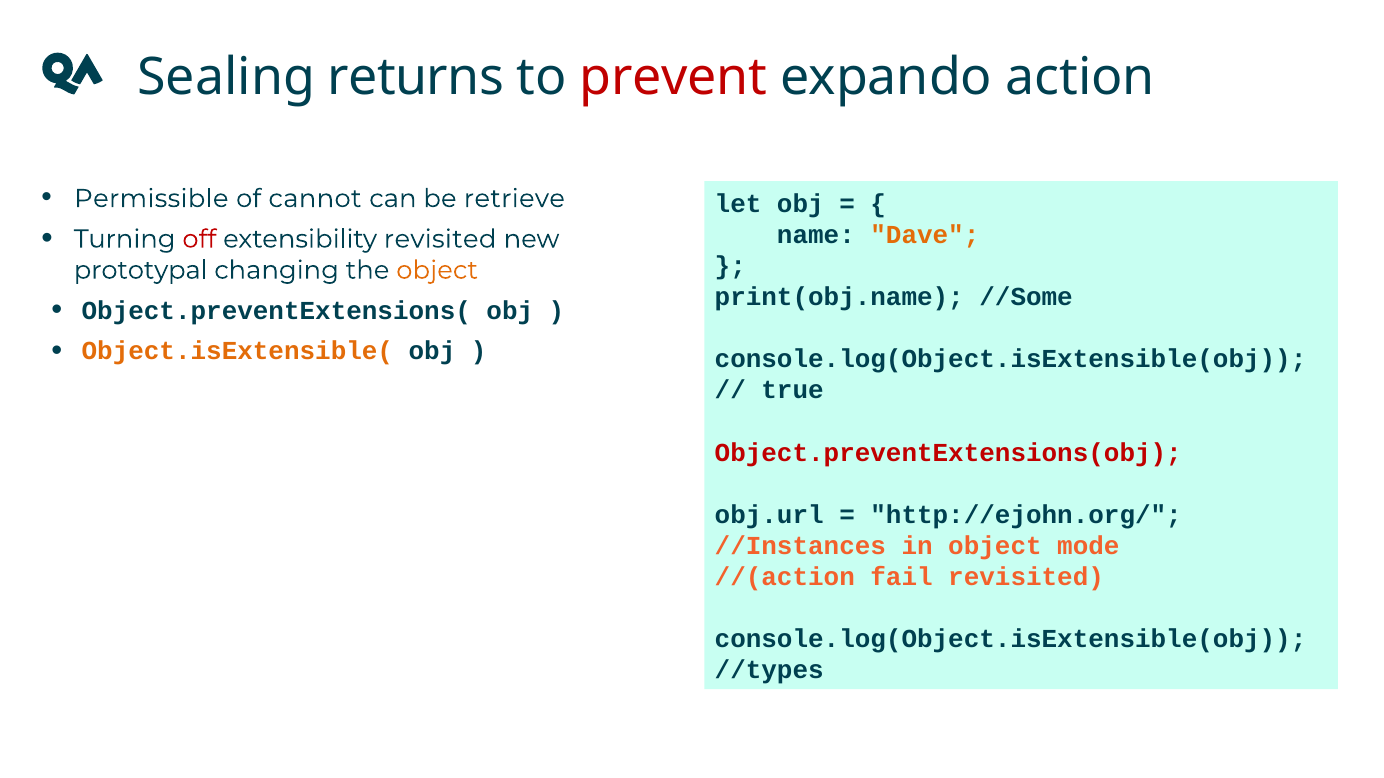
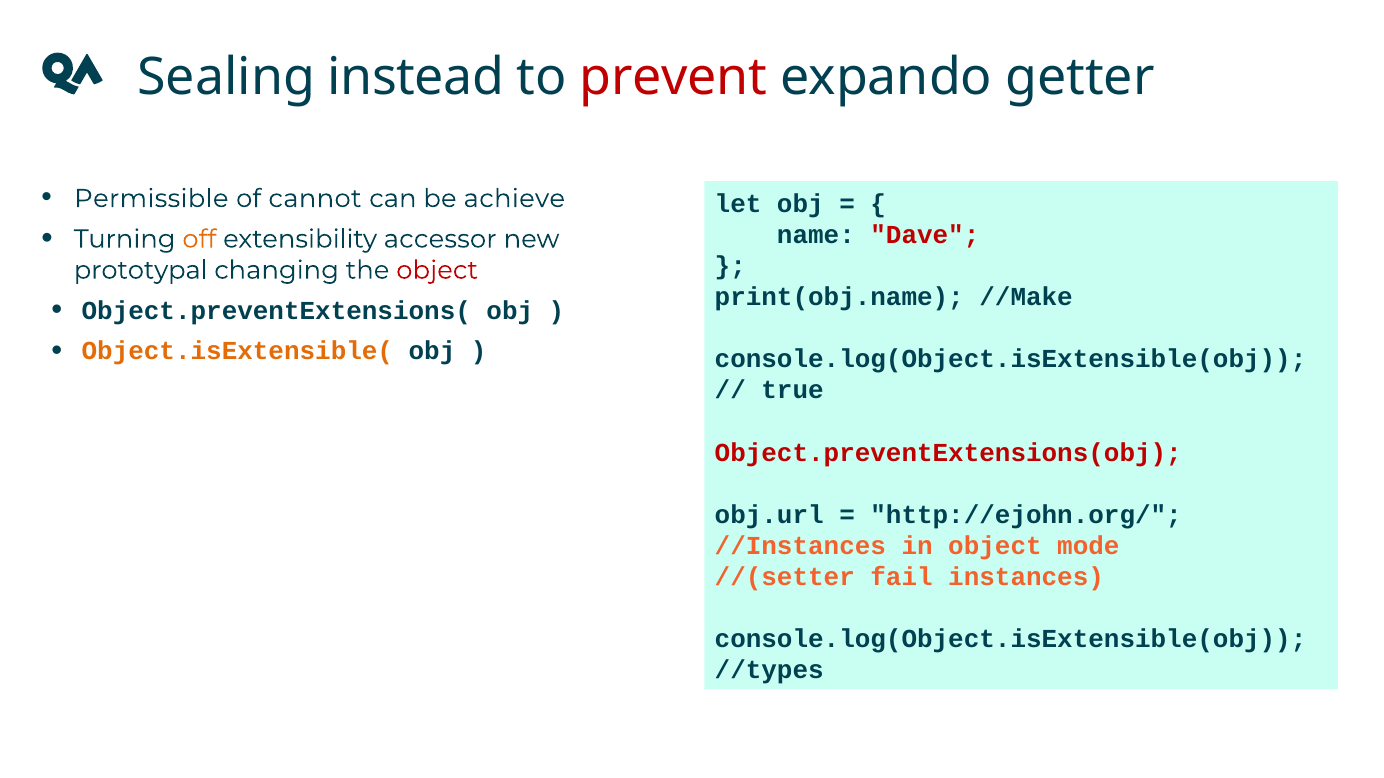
returns: returns -> instead
action: action -> getter
retrieve: retrieve -> achieve
off colour: red -> orange
extensibility revisited: revisited -> accessor
Dave colour: orange -> red
object at (437, 270) colour: orange -> red
//Some: //Some -> //Make
//(action: //(action -> //(setter
fail revisited: revisited -> instances
